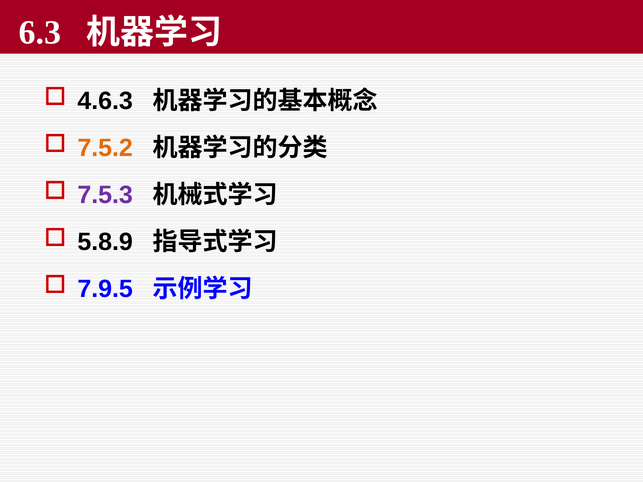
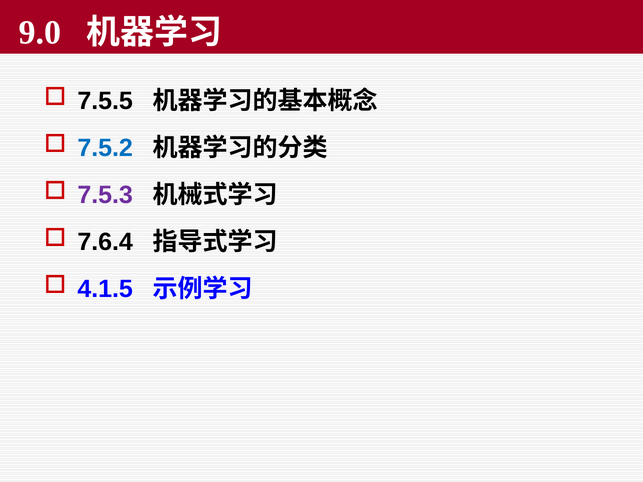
6.3: 6.3 -> 9.0
4.6.3: 4.6.3 -> 7.5.5
7.5.2 colour: orange -> blue
5.8.9: 5.8.9 -> 7.6.4
7.9.5: 7.9.5 -> 4.1.5
